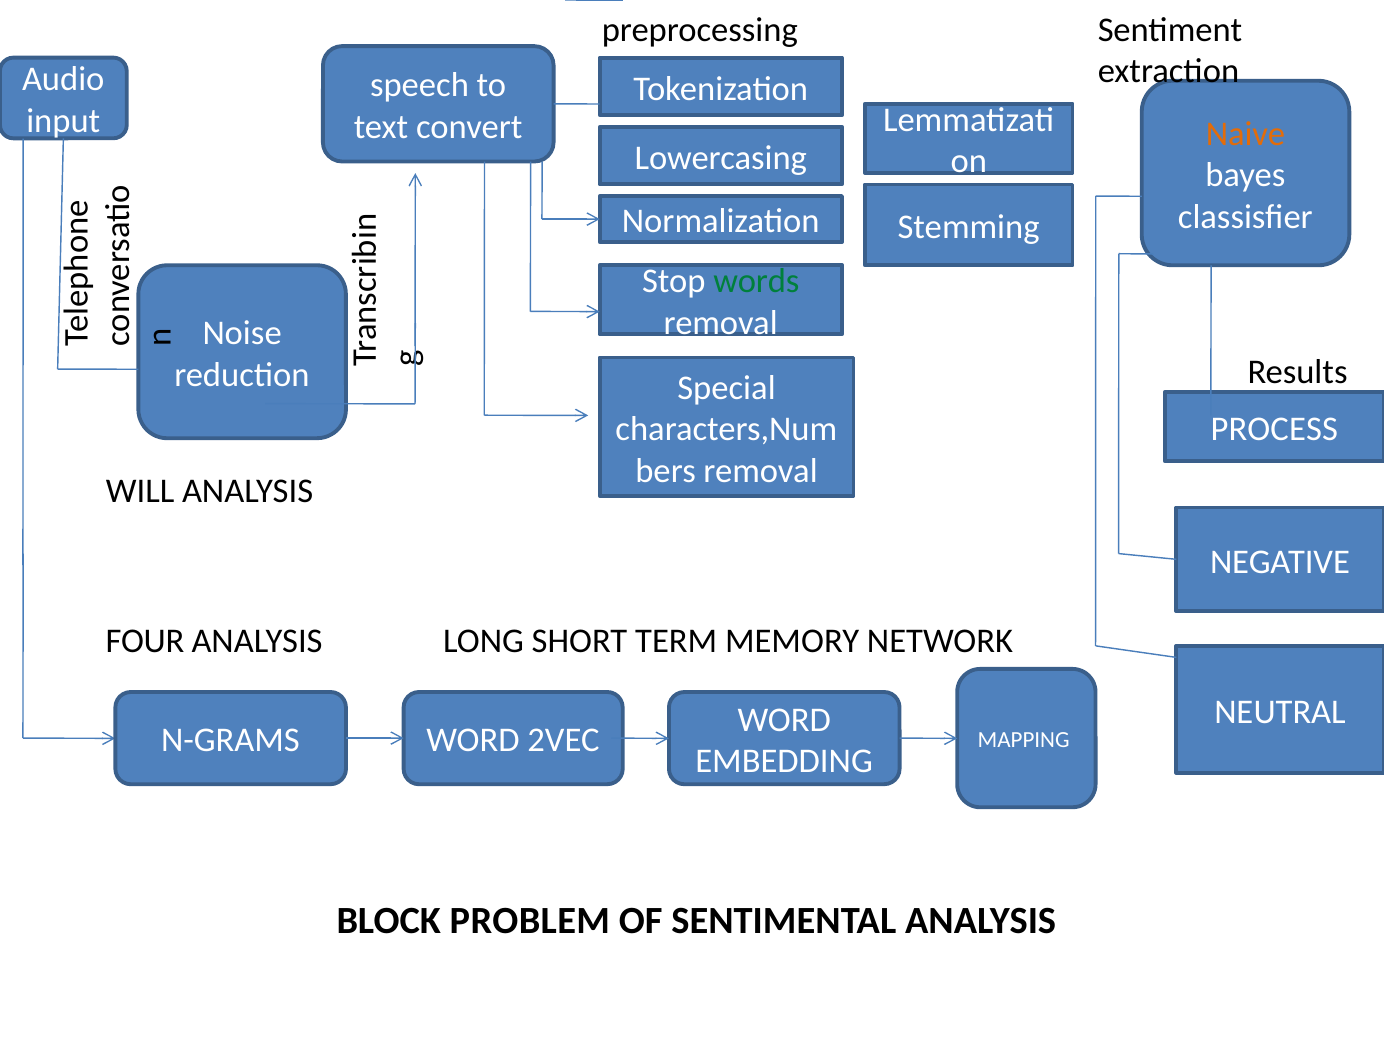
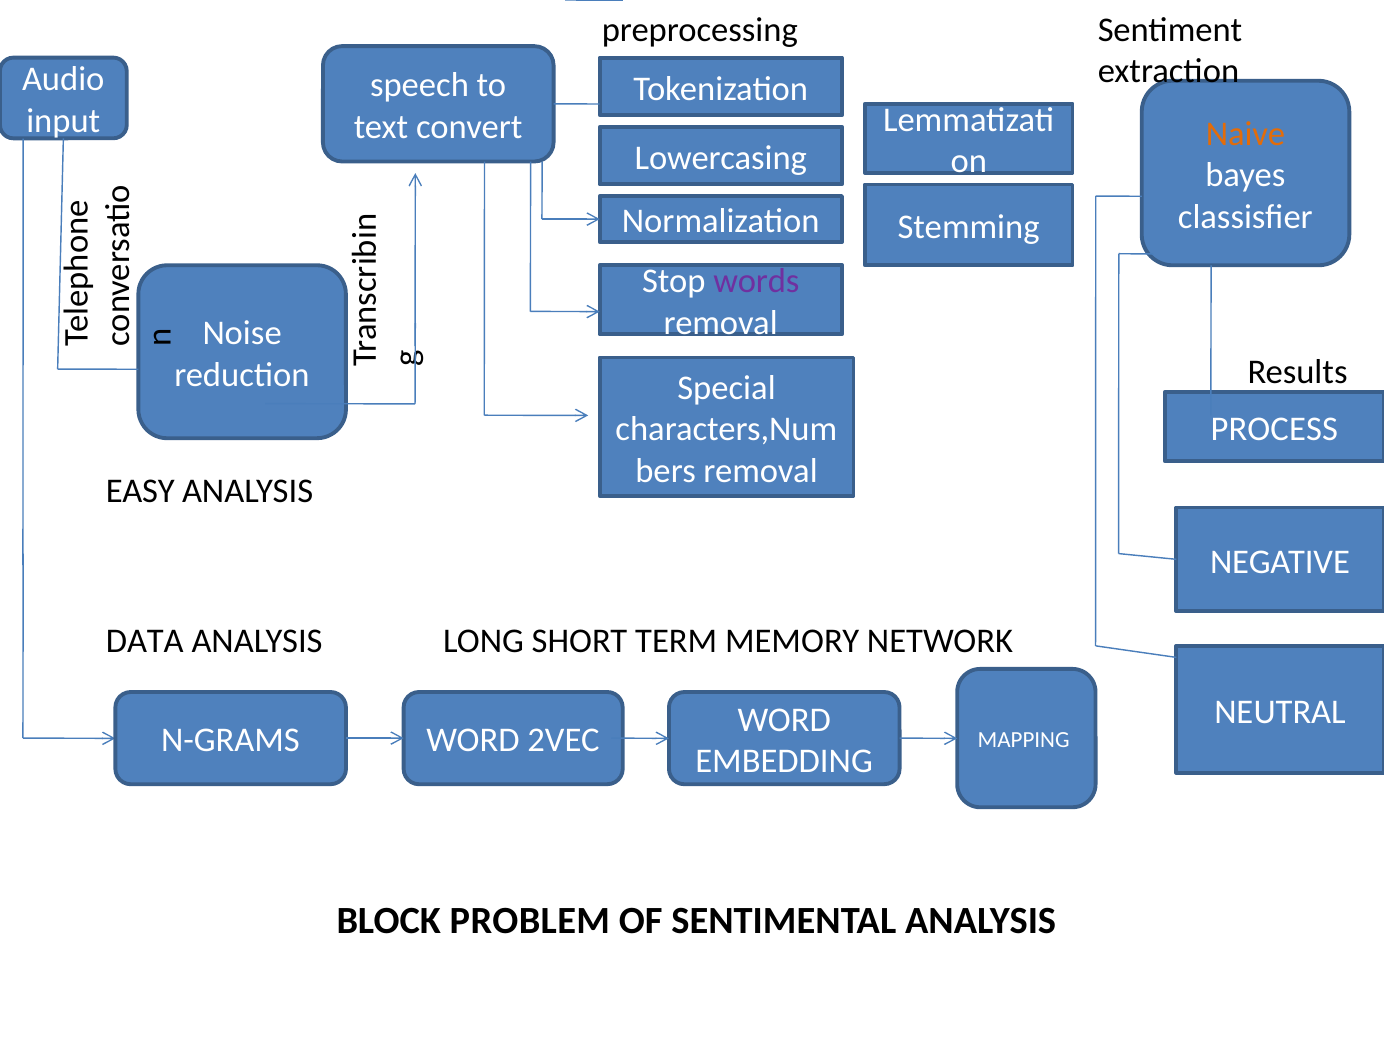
words colour: green -> purple
WILL: WILL -> EASY
FOUR: FOUR -> DATA
